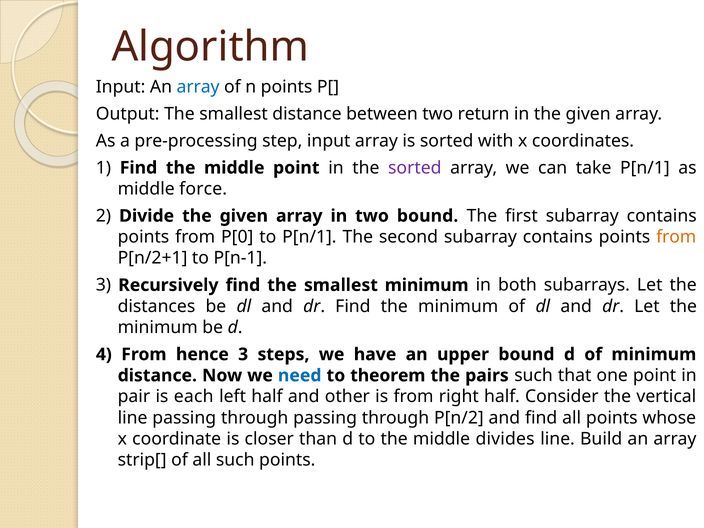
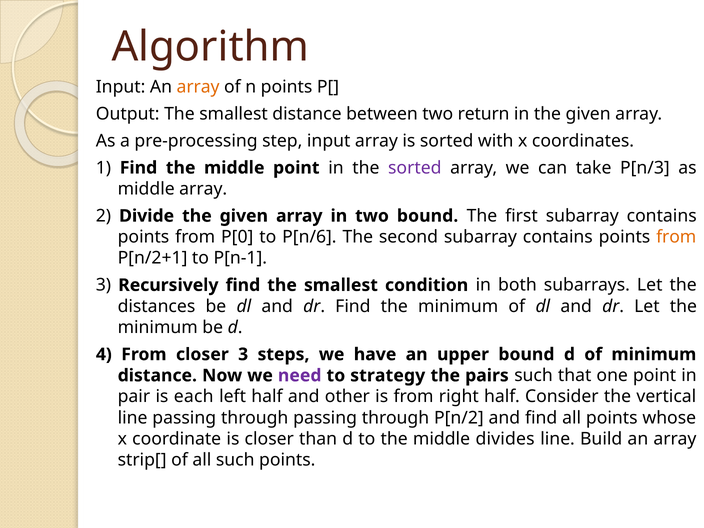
array at (198, 87) colour: blue -> orange
take P[n/1: P[n/1 -> P[n/3
middle force: force -> array
to P[n/1: P[n/1 -> P[n/6
smallest minimum: minimum -> condition
From hence: hence -> closer
need colour: blue -> purple
theorem: theorem -> strategy
